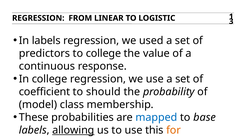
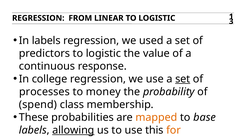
predictors to college: college -> logistic
set at (183, 79) underline: none -> present
coefficient: coefficient -> processes
should: should -> money
model: model -> spend
mapped colour: blue -> orange
